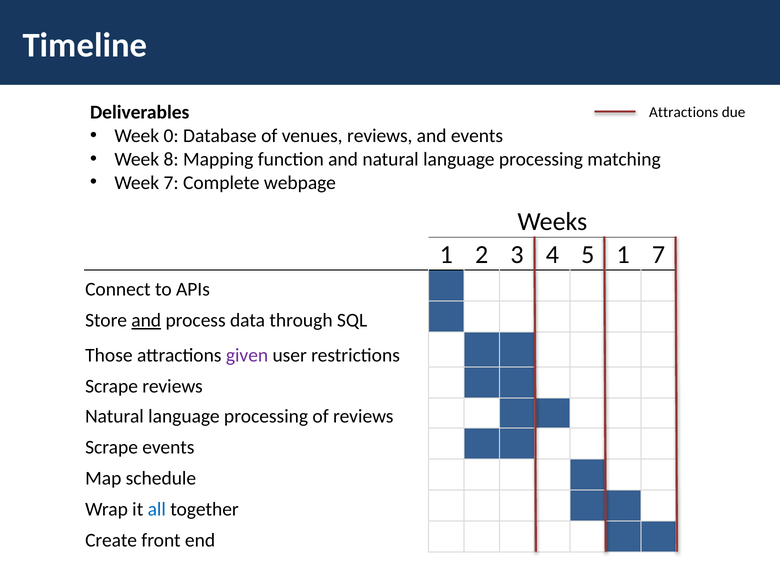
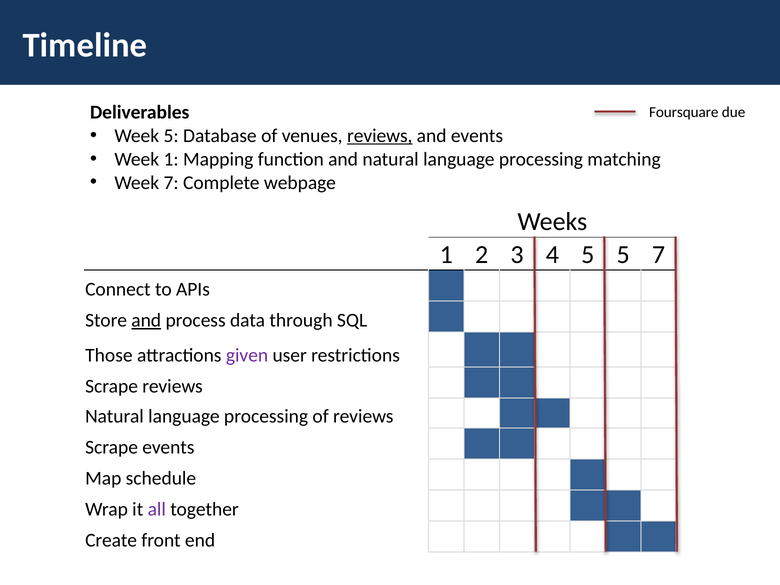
Attractions at (684, 112): Attractions -> Foursquare
Week 0: 0 -> 5
reviews at (380, 136) underline: none -> present
Week 8: 8 -> 1
5 1: 1 -> 5
all colour: blue -> purple
